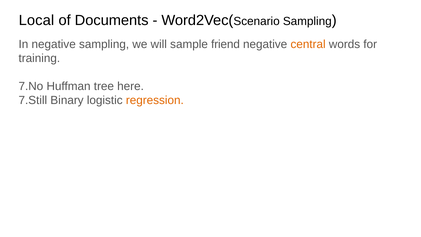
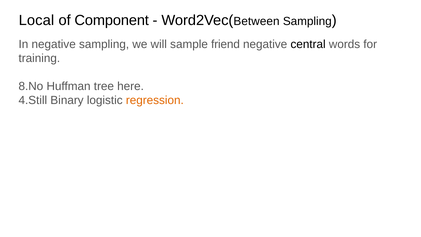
Documents: Documents -> Component
Scenario: Scenario -> Between
central colour: orange -> black
7.No: 7.No -> 8.No
7.Still: 7.Still -> 4.Still
